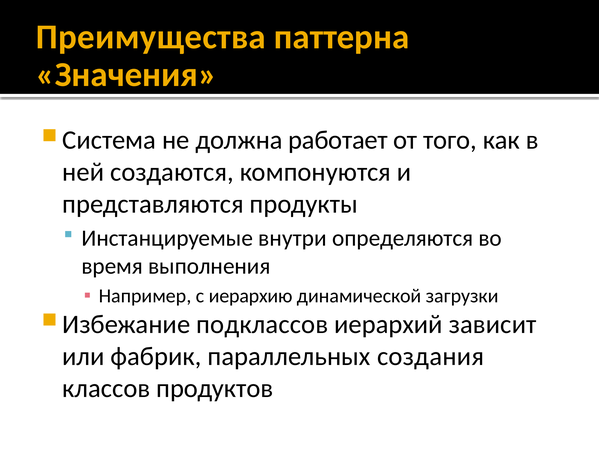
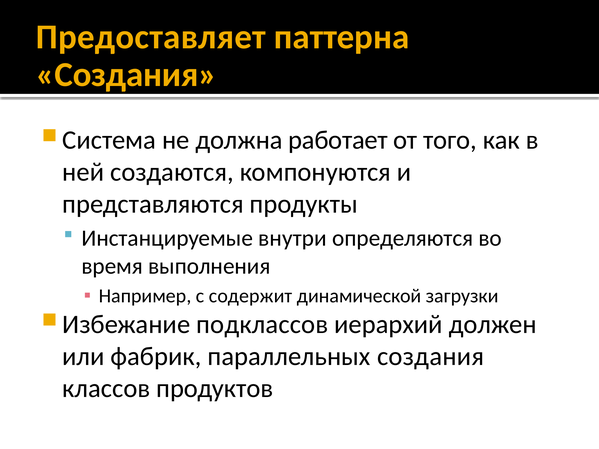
Преимущества: Преимущества -> Предоставляет
Значения at (126, 75): Значения -> Создания
иерархию: иерархию -> содержит
зависит: зависит -> должен
